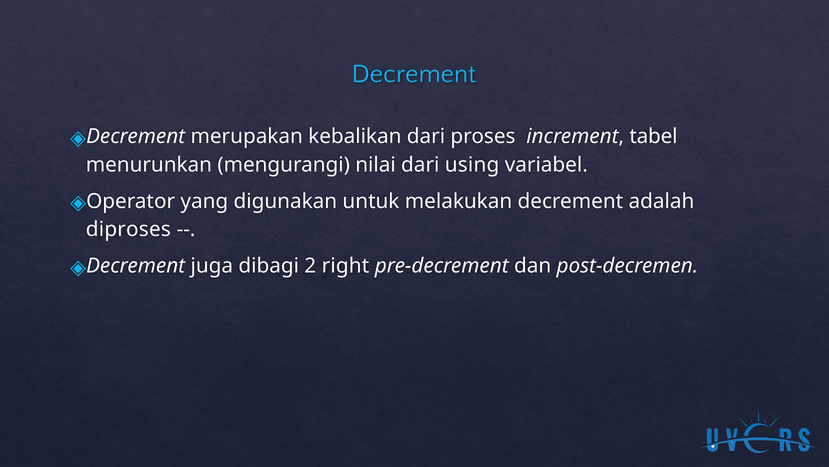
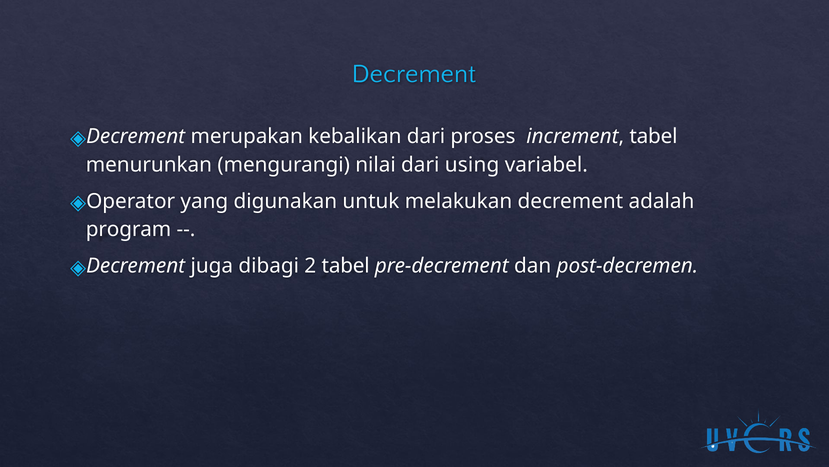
diproses: diproses -> program
2 right: right -> tabel
